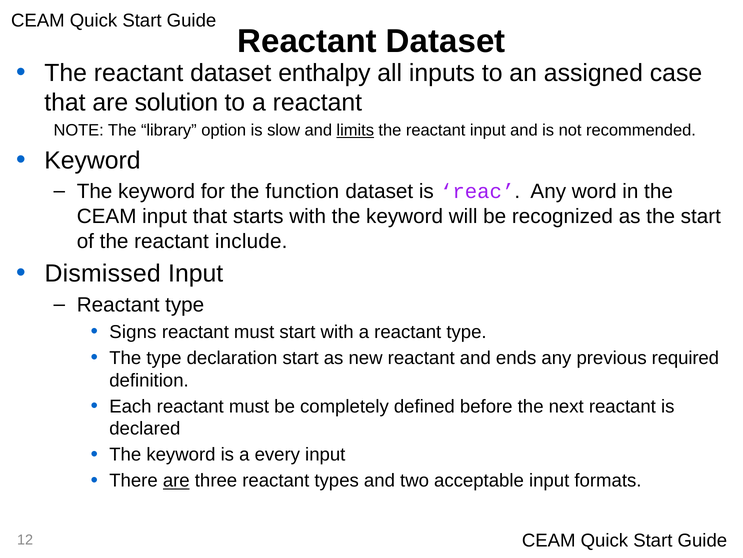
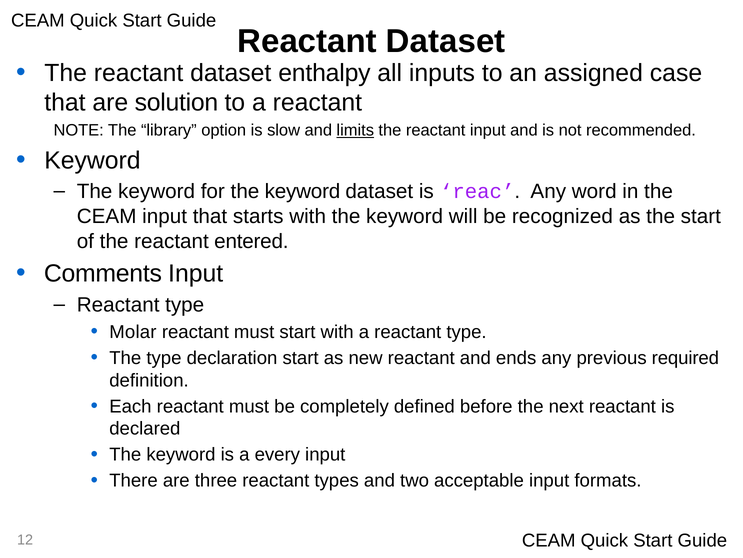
for the function: function -> keyword
include: include -> entered
Dismissed: Dismissed -> Comments
Signs: Signs -> Molar
are at (176, 480) underline: present -> none
